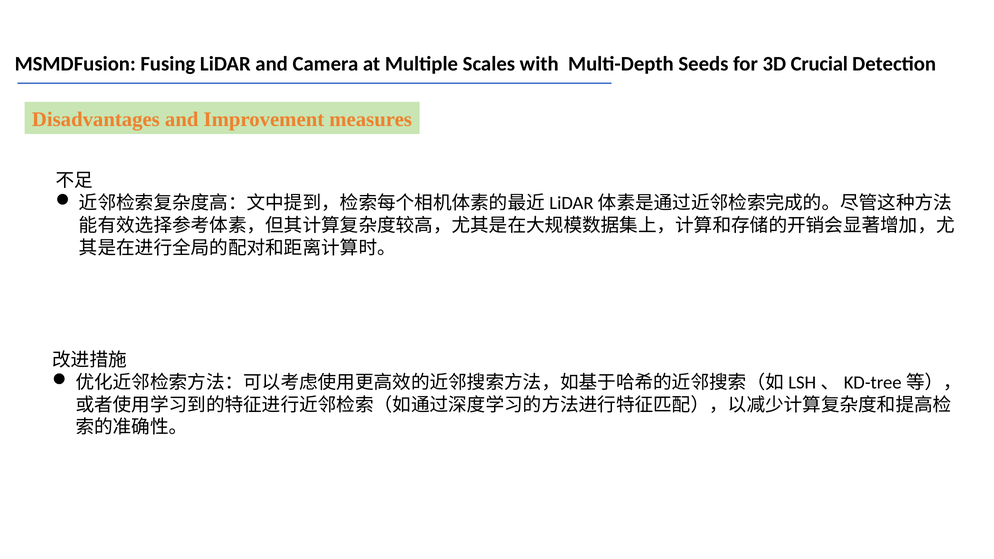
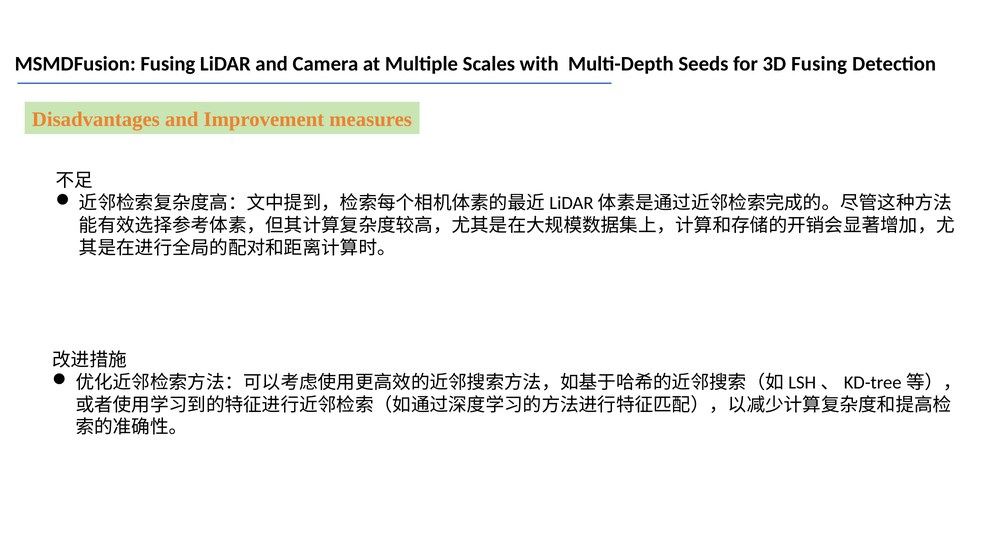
3D Crucial: Crucial -> Fusing
